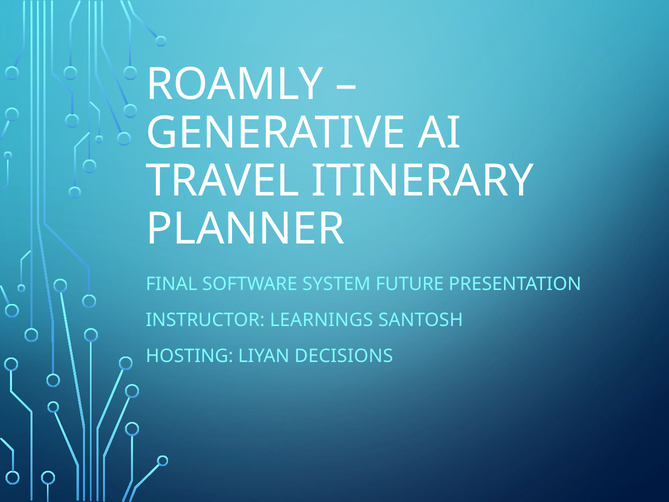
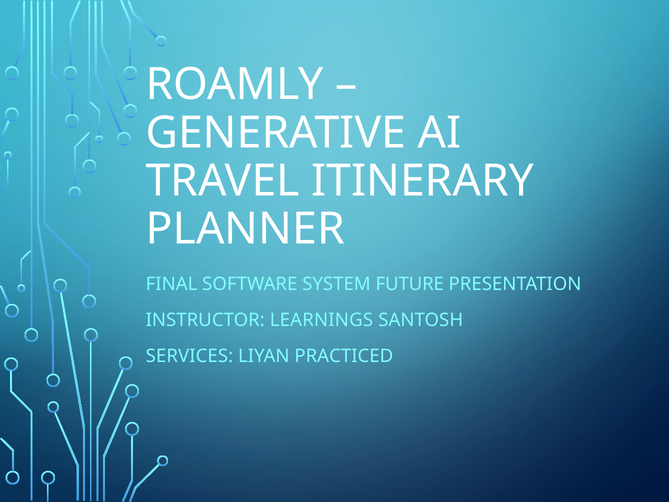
HOSTING: HOSTING -> SERVICES
DECISIONS: DECISIONS -> PRACTICED
